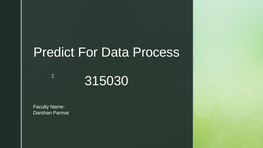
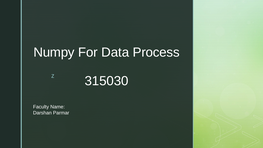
Predict: Predict -> Numpy
